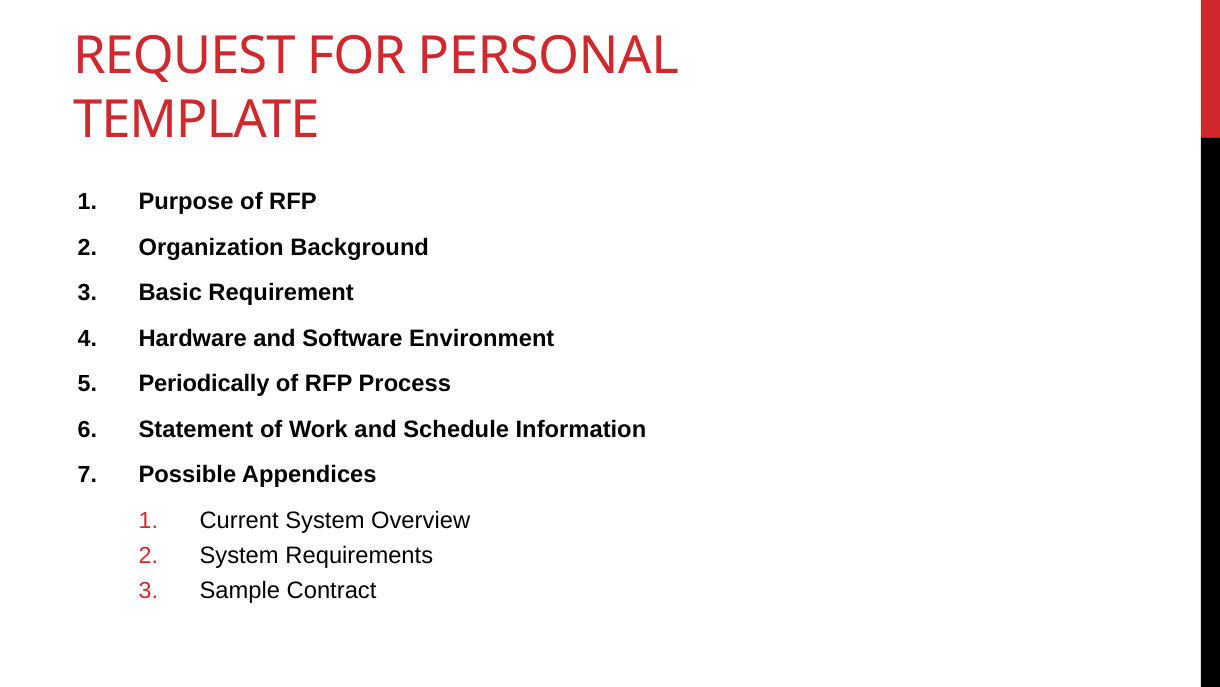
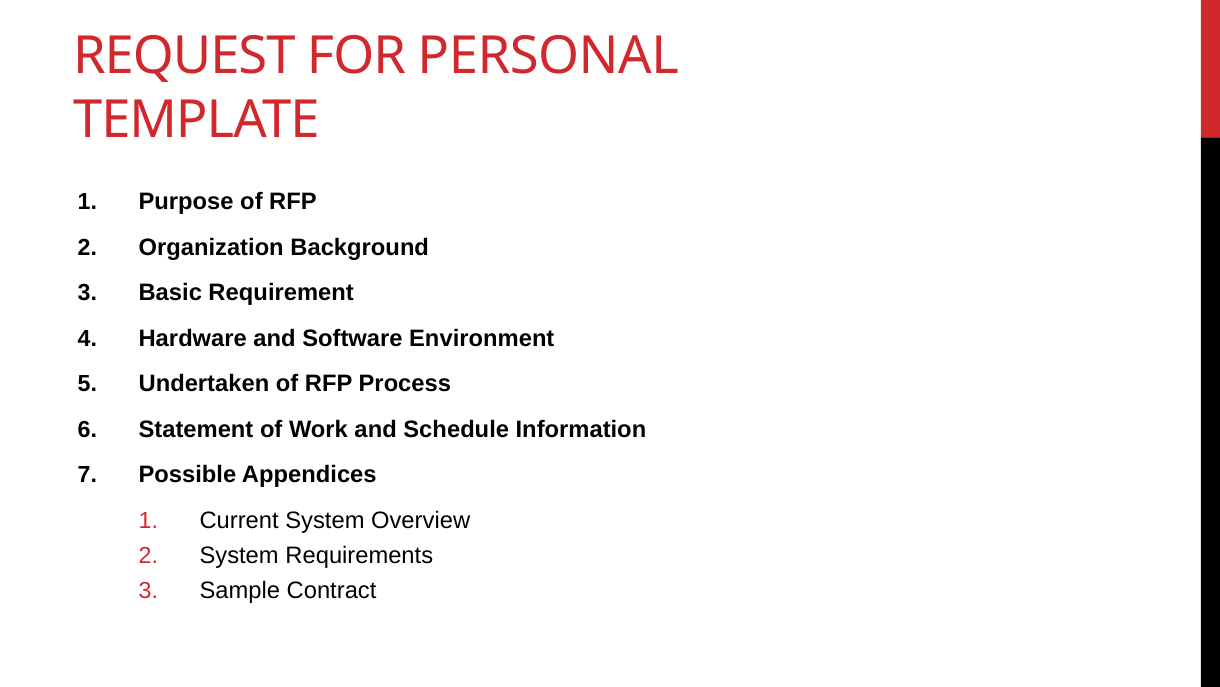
Periodically: Periodically -> Undertaken
